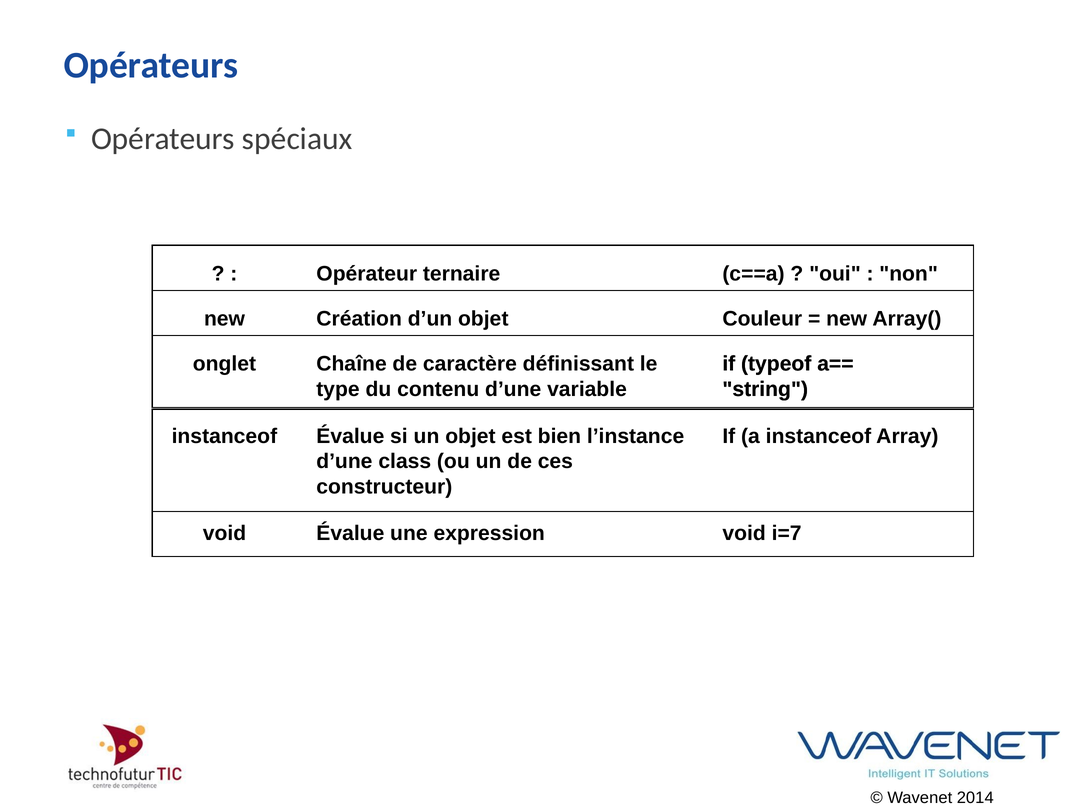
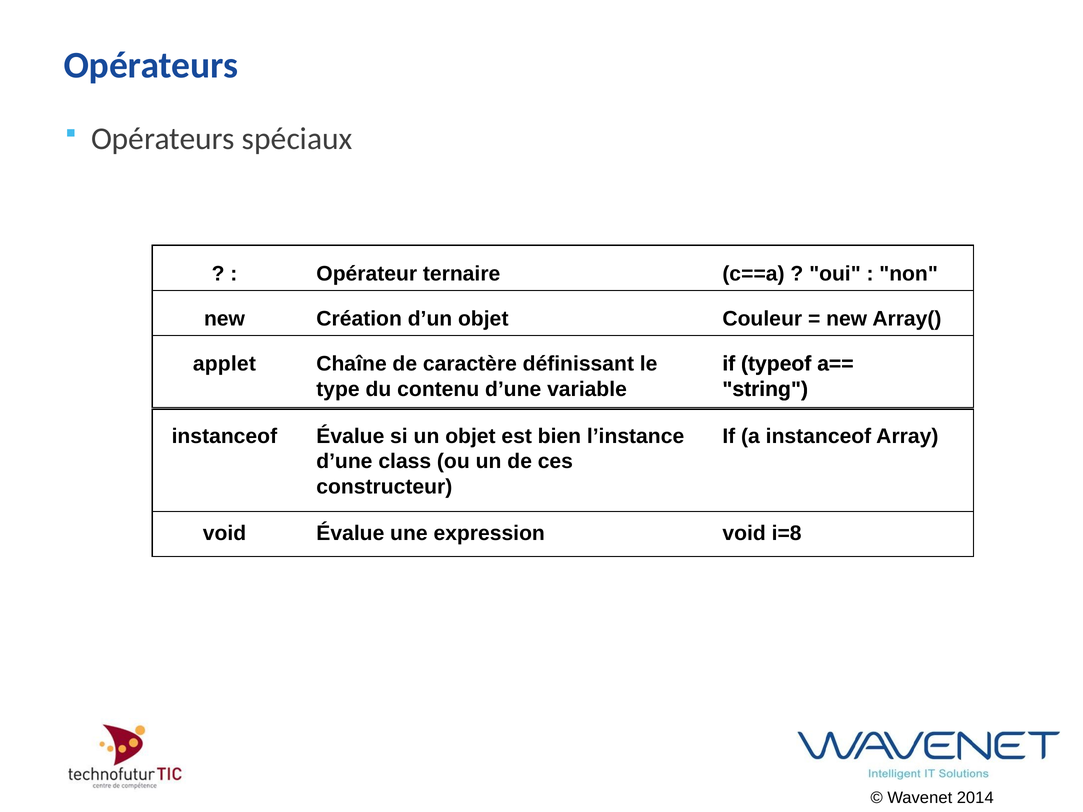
onglet: onglet -> applet
i=7: i=7 -> i=8
